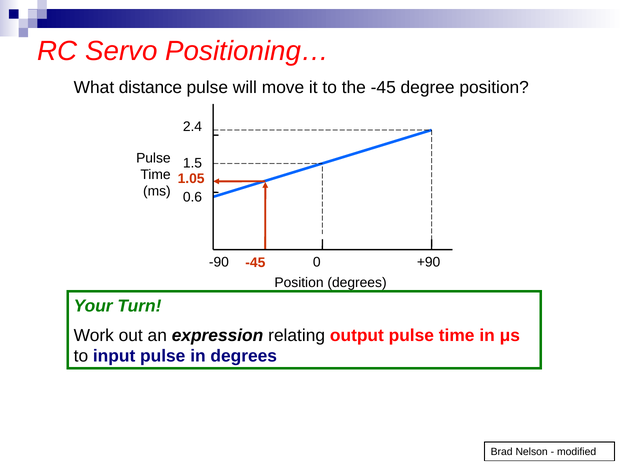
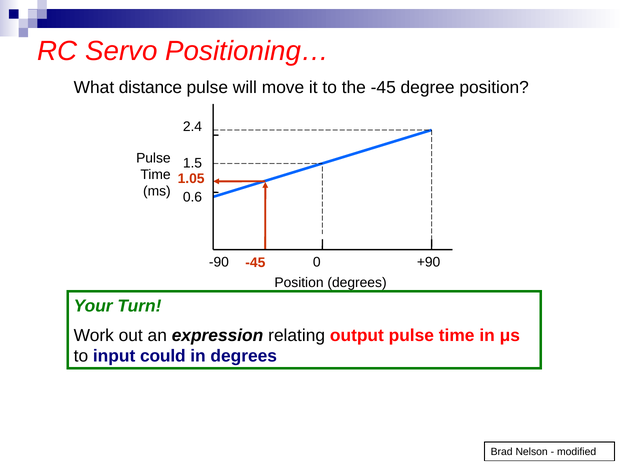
input pulse: pulse -> could
